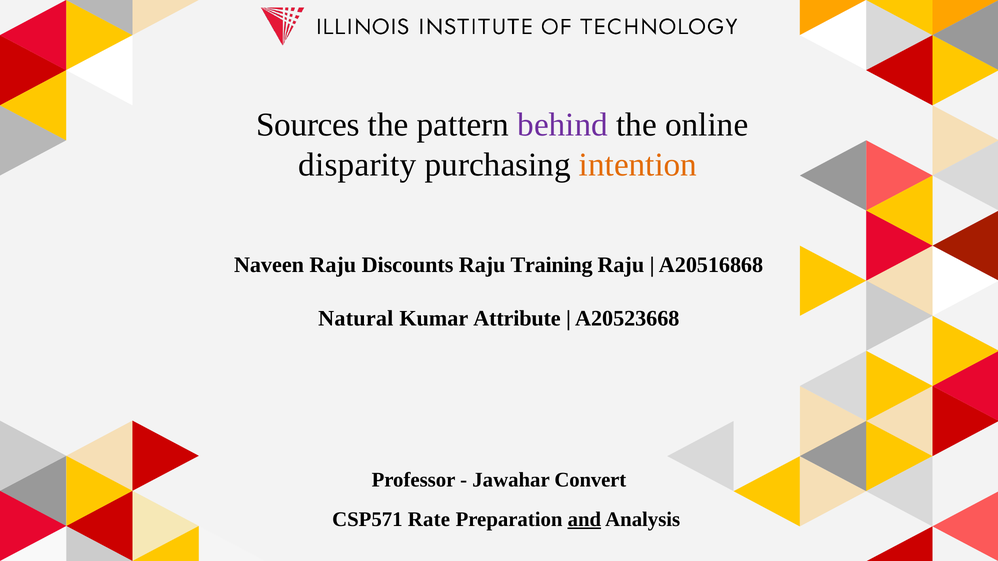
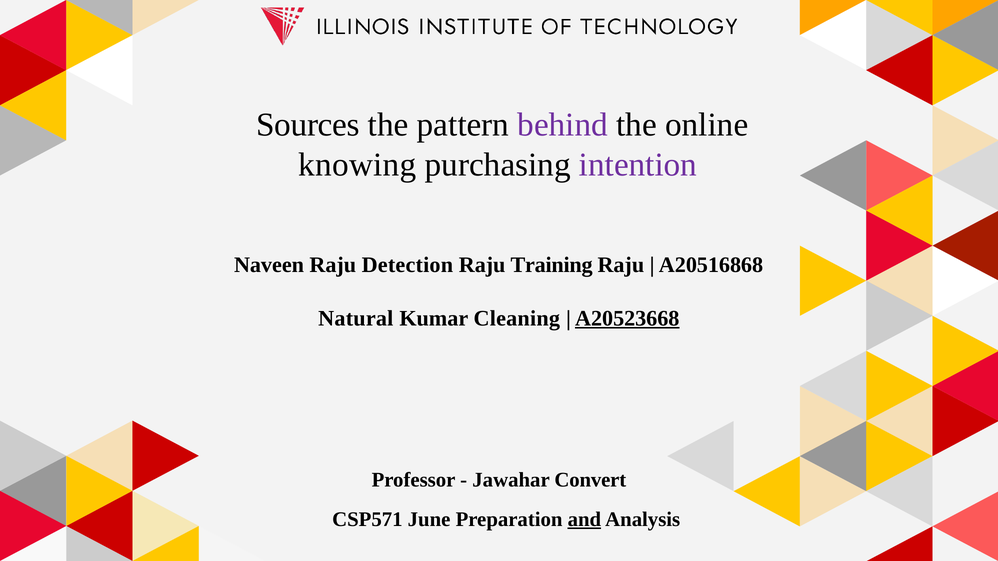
disparity: disparity -> knowing
intention colour: orange -> purple
Discounts: Discounts -> Detection
Attribute: Attribute -> Cleaning
A20523668 underline: none -> present
Rate: Rate -> June
